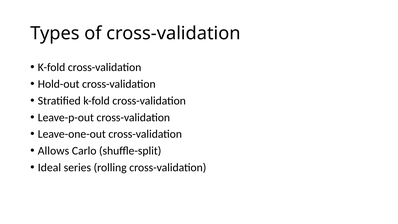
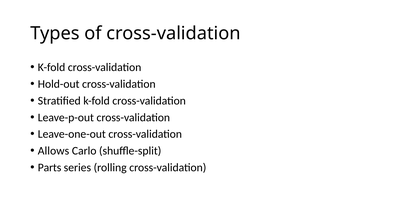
Ideal: Ideal -> Parts
